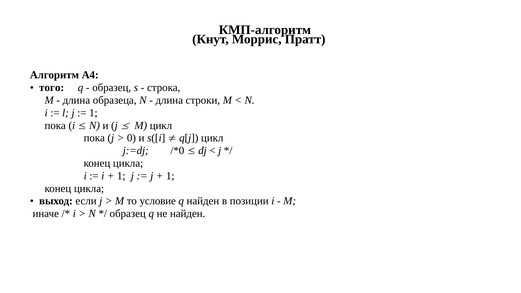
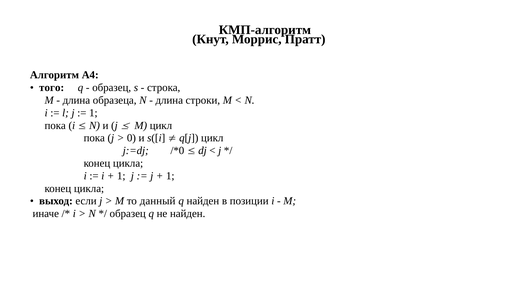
условие: условие -> данный
